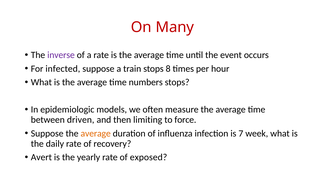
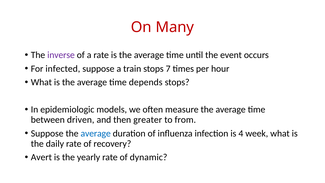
8: 8 -> 7
numbers: numbers -> depends
limiting: limiting -> greater
force: force -> from
average at (96, 133) colour: orange -> blue
7: 7 -> 4
exposed: exposed -> dynamic
